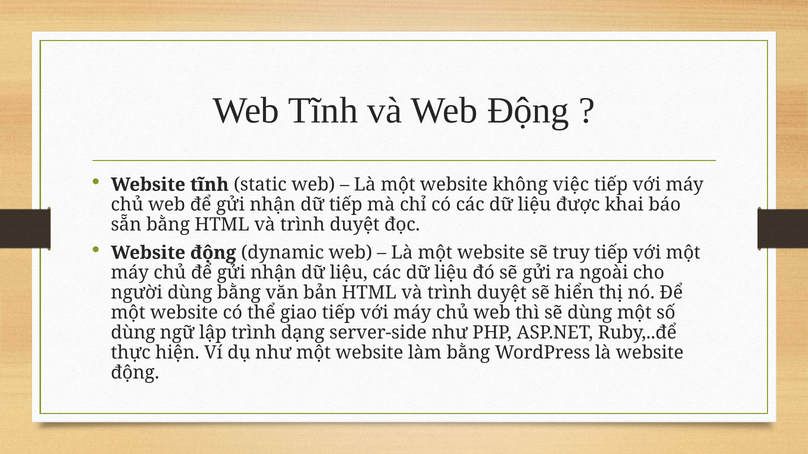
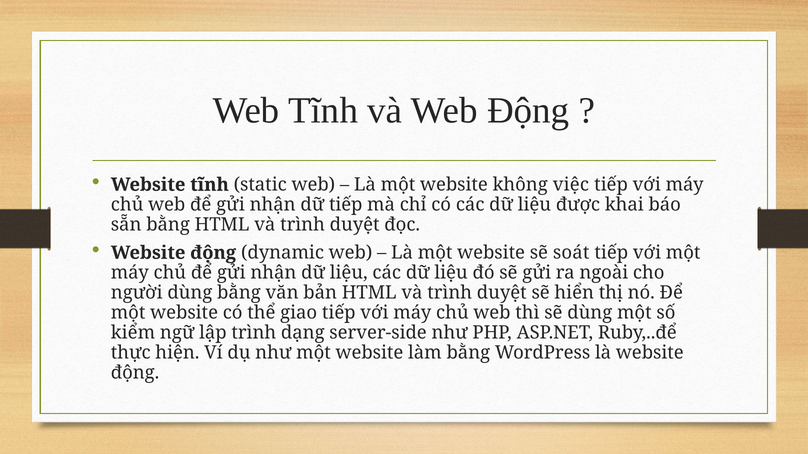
truy: truy -> soát
dùng at (133, 333): dùng -> kiểm
